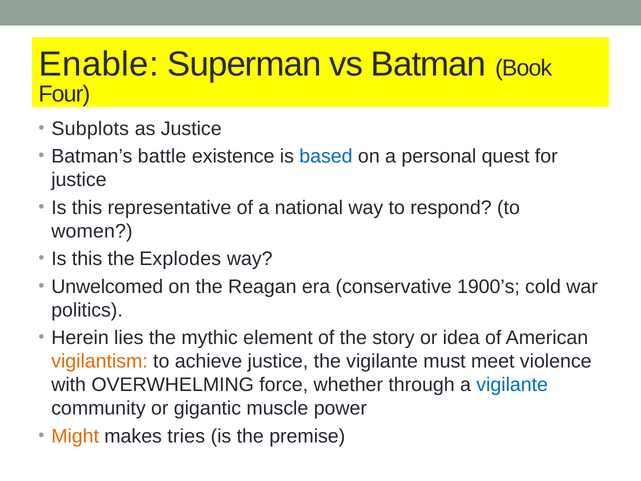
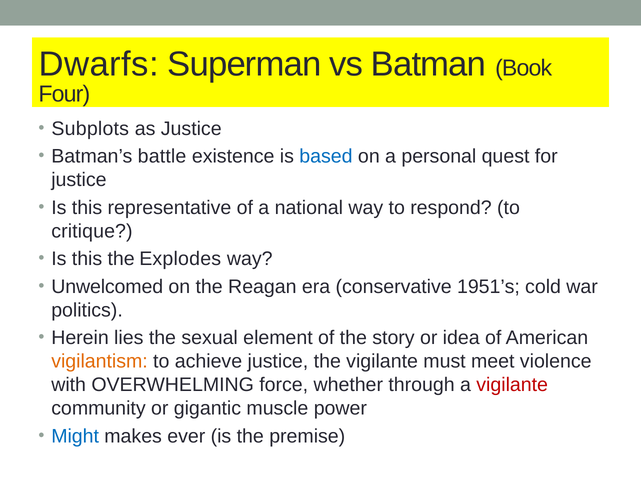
Enable: Enable -> Dwarfs
women: women -> critique
1900’s: 1900’s -> 1951’s
mythic: mythic -> sexual
vigilante at (512, 385) colour: blue -> red
Might colour: orange -> blue
tries: tries -> ever
